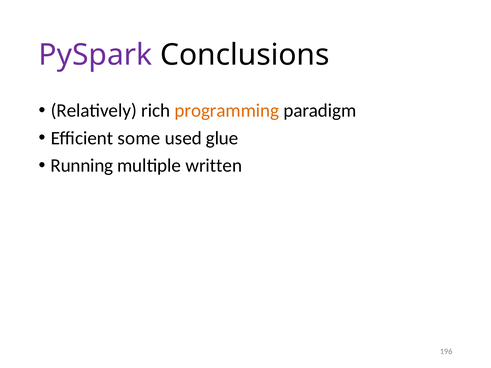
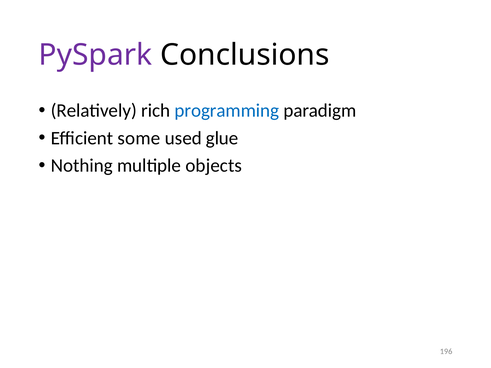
programming colour: orange -> blue
Running: Running -> Nothing
written: written -> objects
